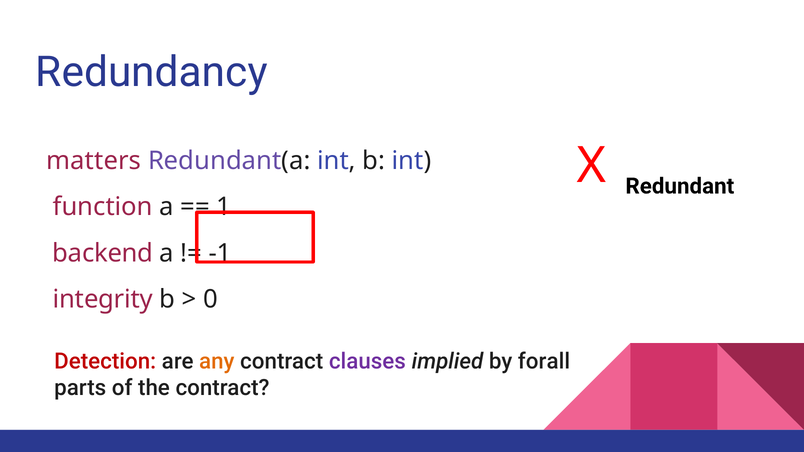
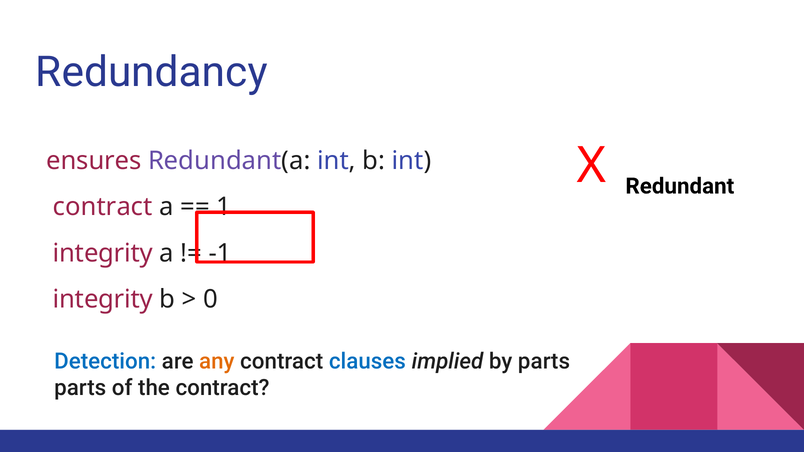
matters: matters -> ensures
function at (103, 207): function -> contract
backend at (103, 253): backend -> integrity
Detection colour: red -> blue
clauses colour: purple -> blue
by forall: forall -> parts
